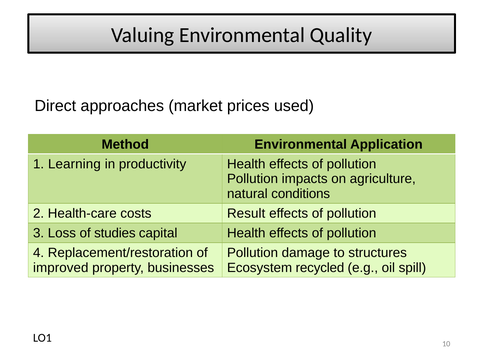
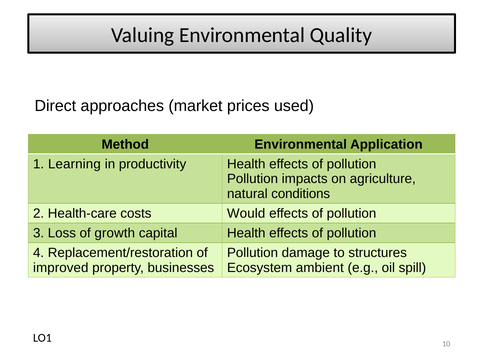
Result: Result -> Would
studies: studies -> growth
recycled: recycled -> ambient
